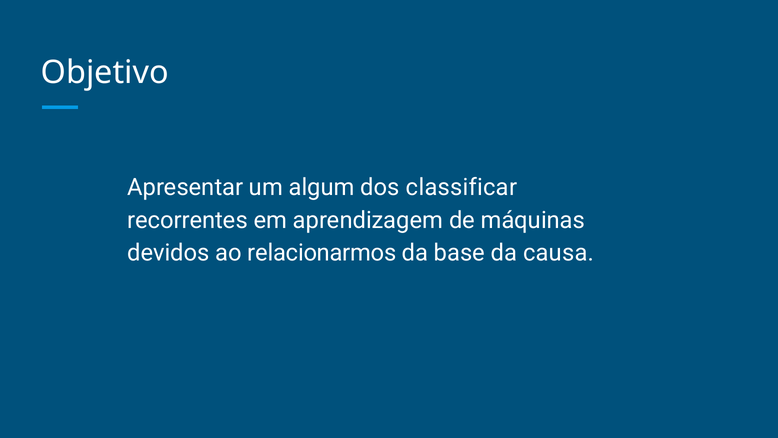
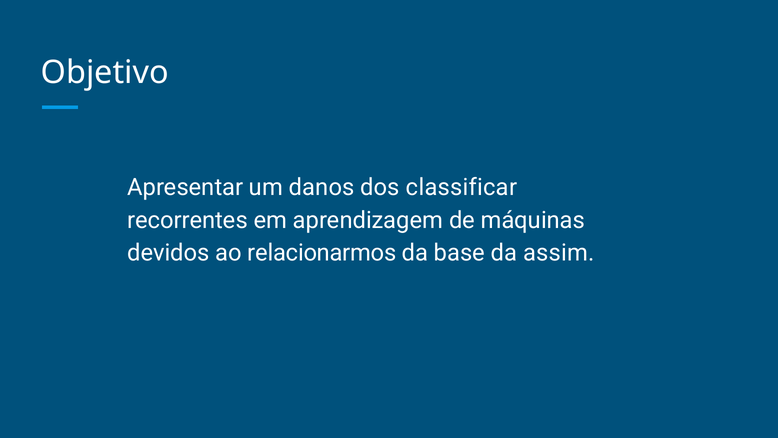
algum: algum -> danos
causa: causa -> assim
